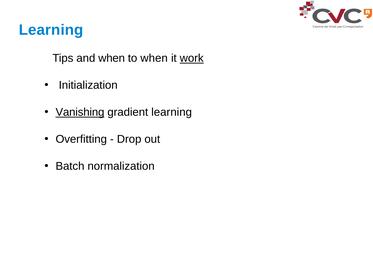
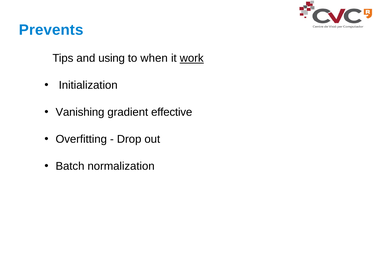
Learning at (51, 30): Learning -> Prevents
and when: when -> using
Vanishing underline: present -> none
gradient learning: learning -> effective
